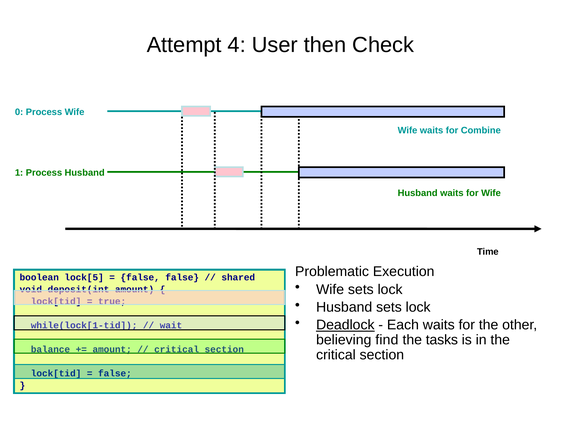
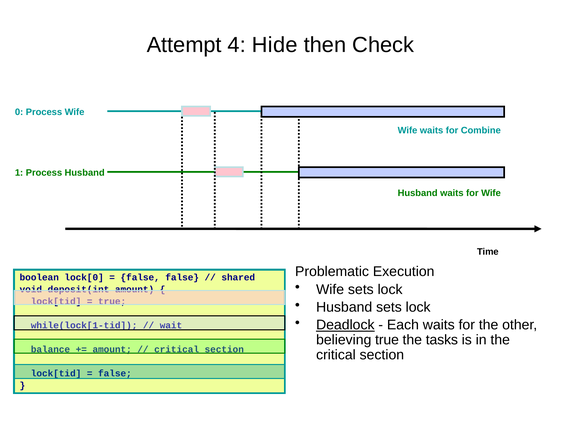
User: User -> Hide
lock[5: lock[5 -> lock[0
believing find: find -> true
